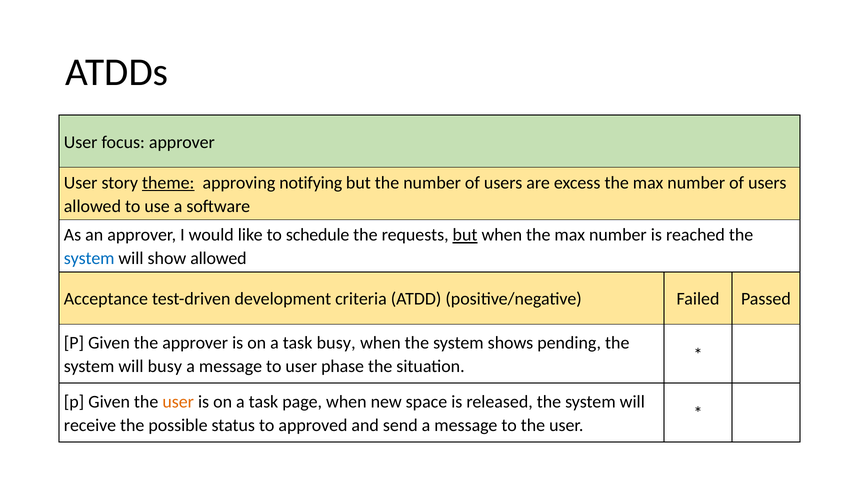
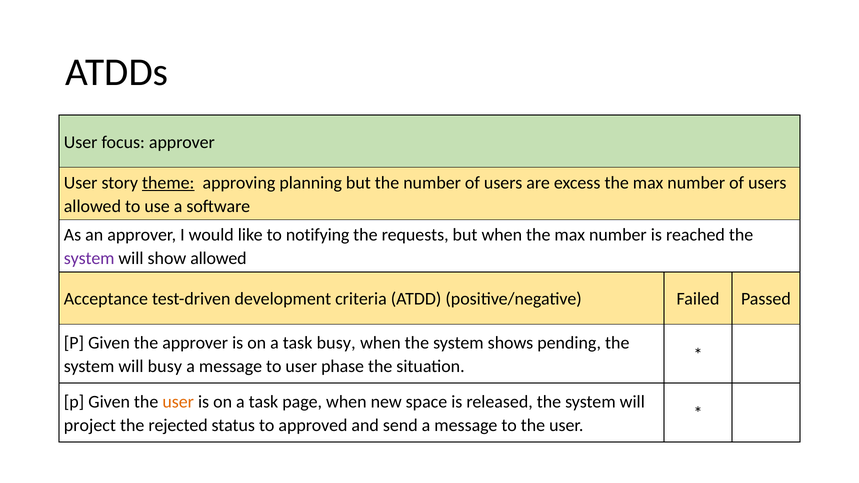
notifying: notifying -> planning
schedule: schedule -> notifying
but at (465, 235) underline: present -> none
system at (89, 259) colour: blue -> purple
receive: receive -> project
possible: possible -> rejected
